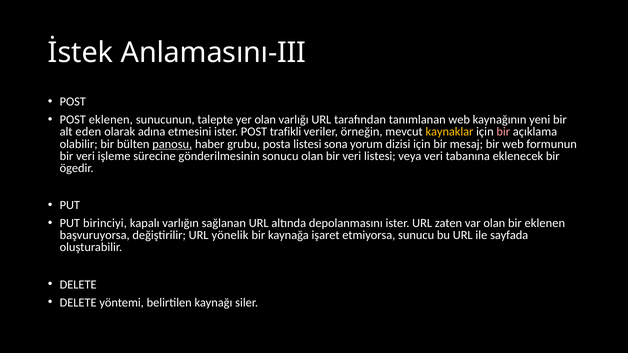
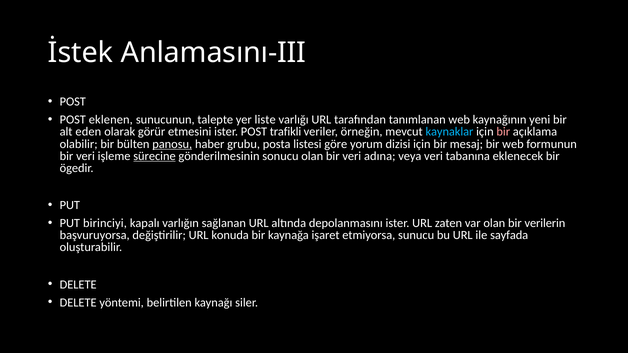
yer olan: olan -> liste
adına: adına -> görür
kaynaklar colour: yellow -> light blue
sona: sona -> göre
sürecine underline: none -> present
veri listesi: listesi -> adına
bir eklenen: eklenen -> verilerin
yönelik: yönelik -> konuda
